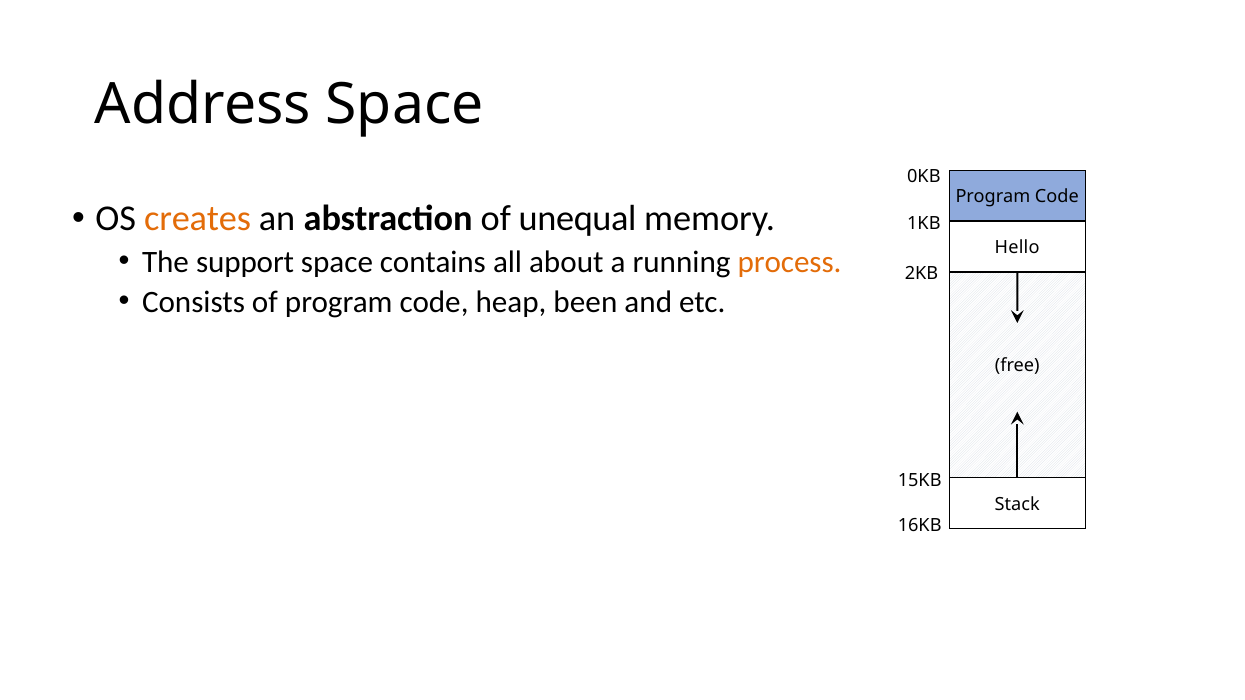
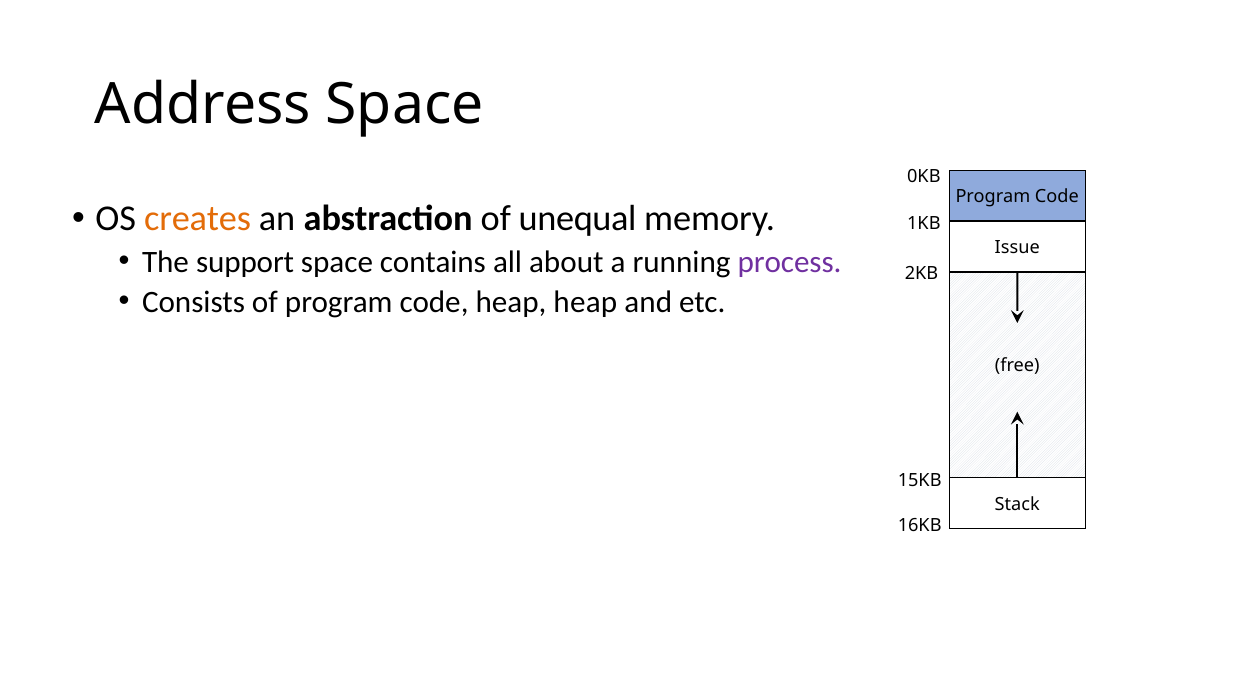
Hello: Hello -> Issue
process colour: orange -> purple
heap been: been -> heap
